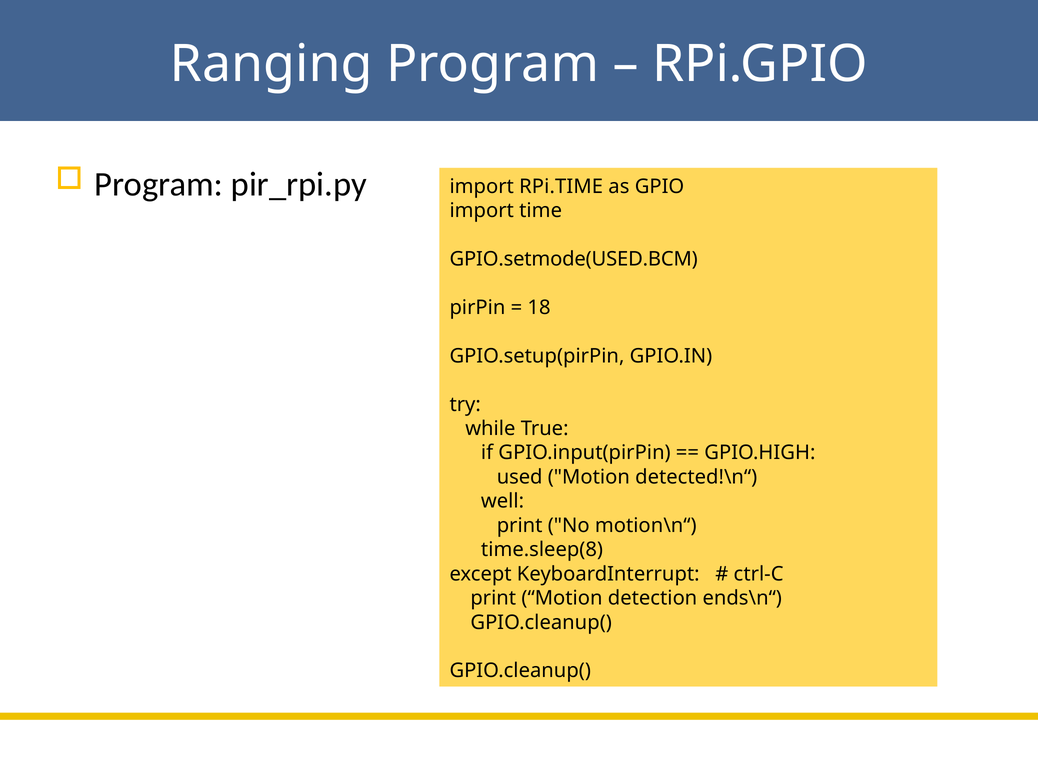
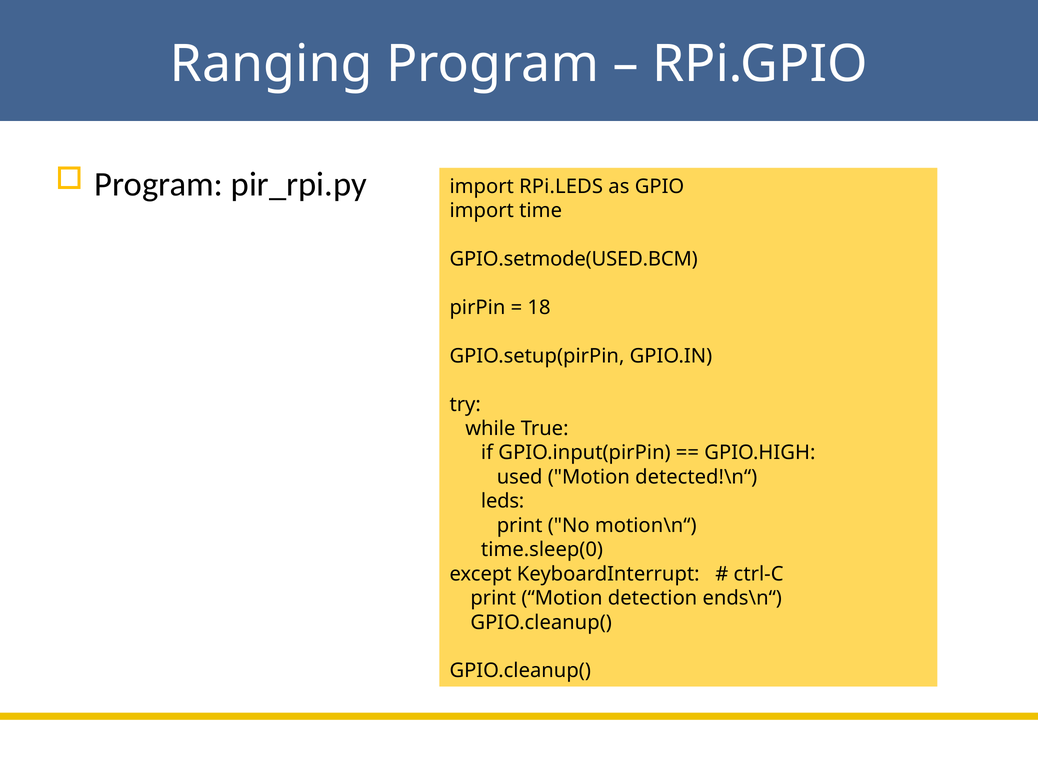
RPi.TIME: RPi.TIME -> RPi.LEDS
well: well -> leds
time.sleep(8: time.sleep(8 -> time.sleep(0
